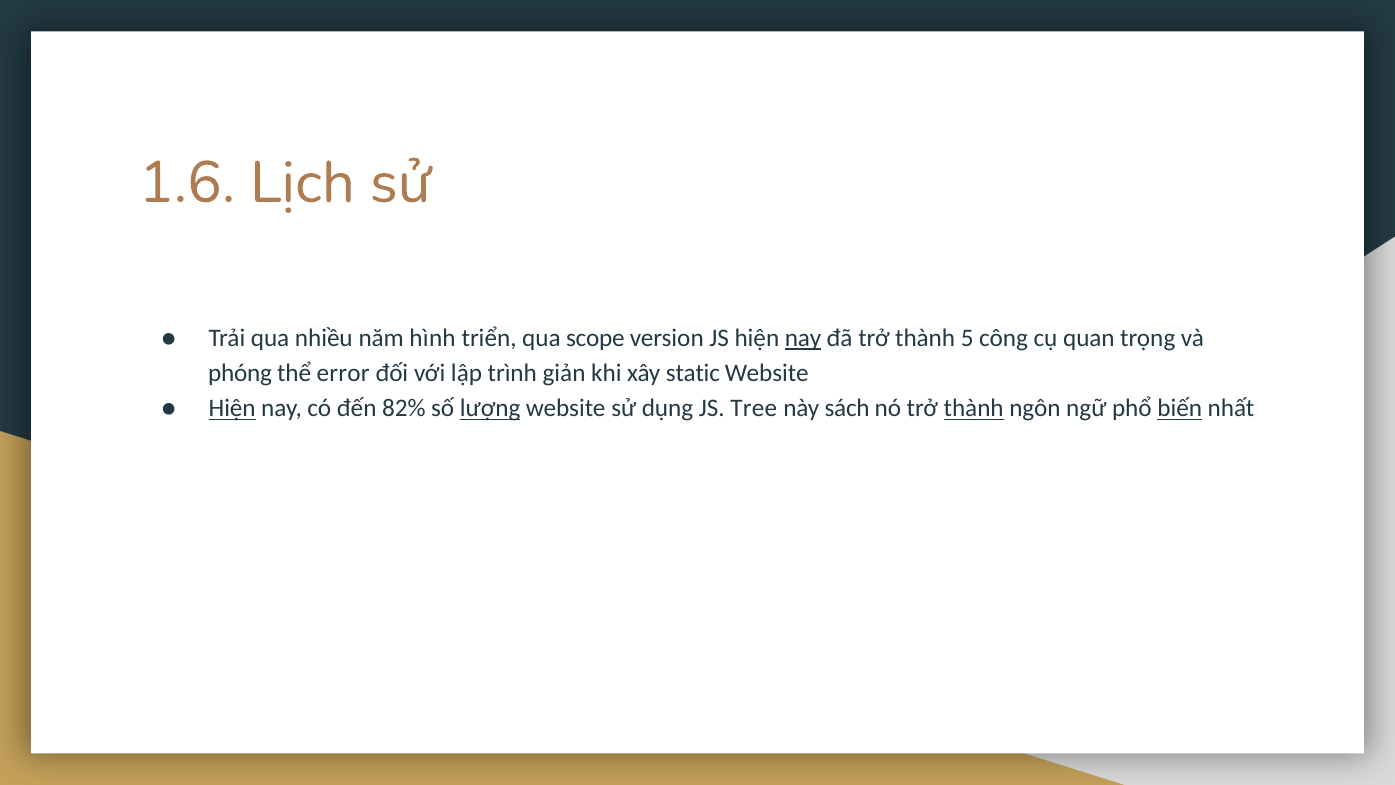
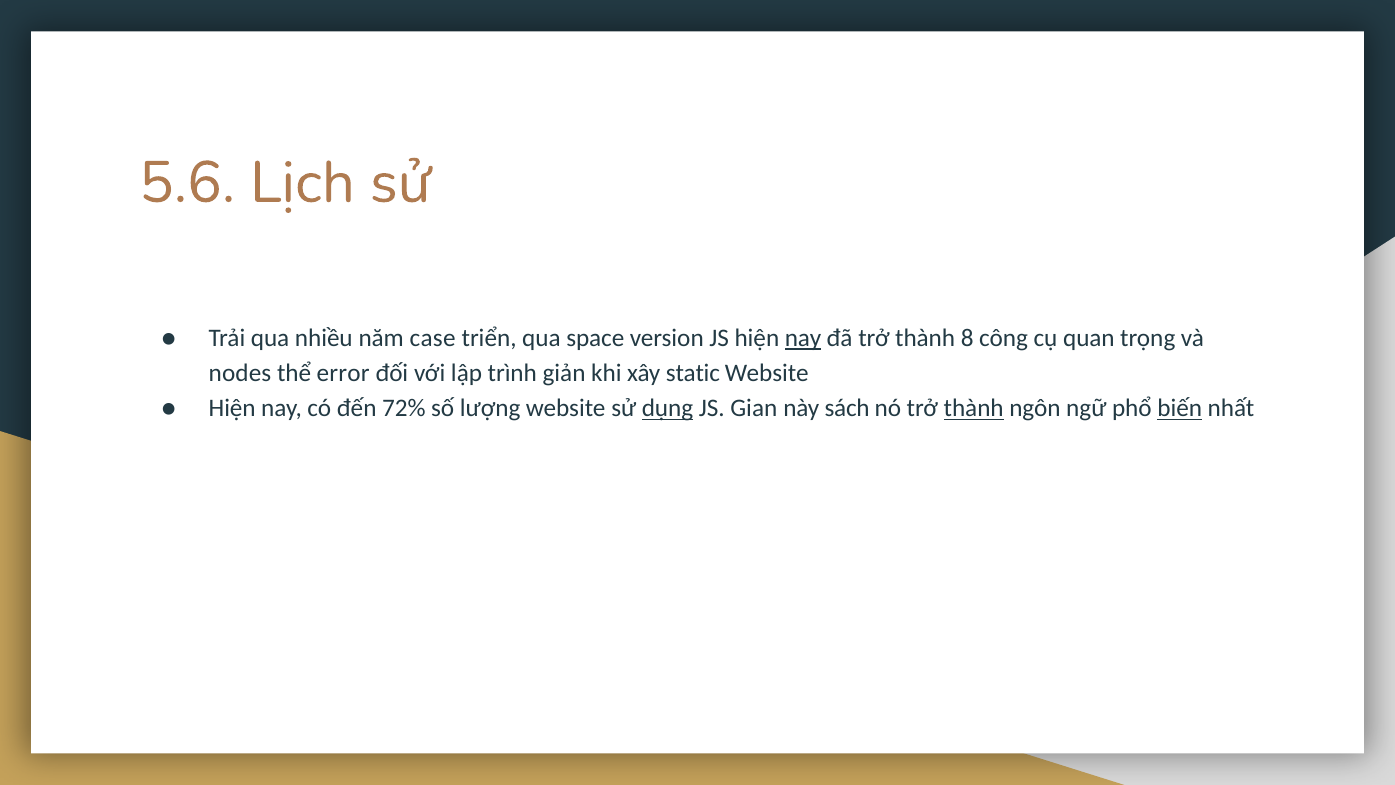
1.6: 1.6 -> 5.6
hình: hình -> case
scope: scope -> space
5: 5 -> 8
phóng: phóng -> nodes
Hiện at (232, 408) underline: present -> none
82%: 82% -> 72%
lượng underline: present -> none
dụng underline: none -> present
Tree: Tree -> Gian
